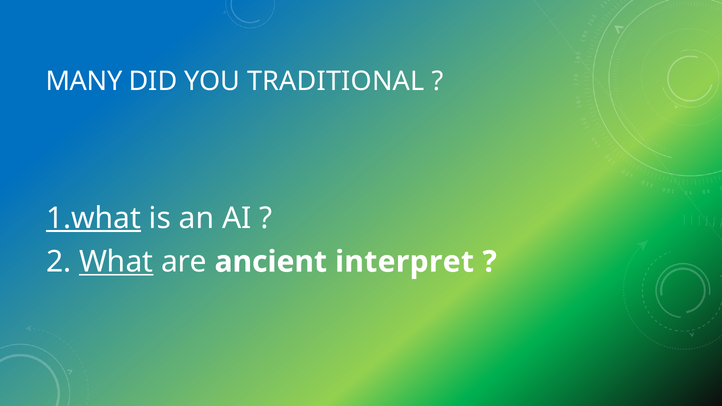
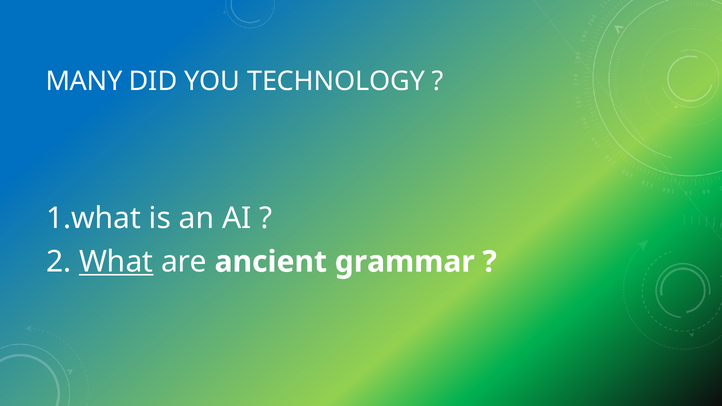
TRADITIONAL: TRADITIONAL -> TECHNOLOGY
1.what underline: present -> none
interpret: interpret -> grammar
